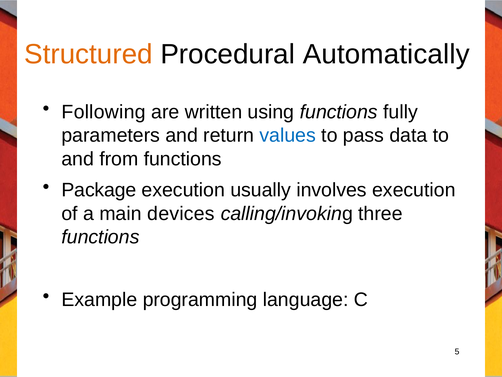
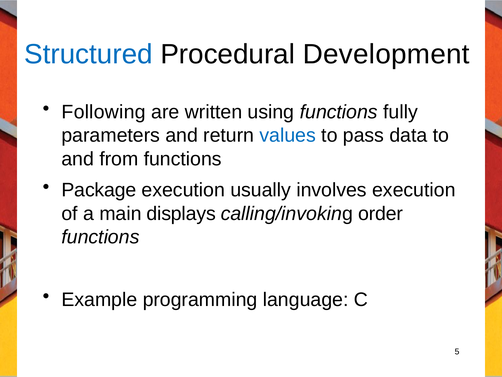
Structured colour: orange -> blue
Automatically: Automatically -> Development
devices: devices -> displays
three: three -> order
